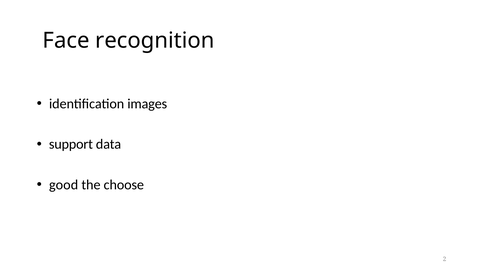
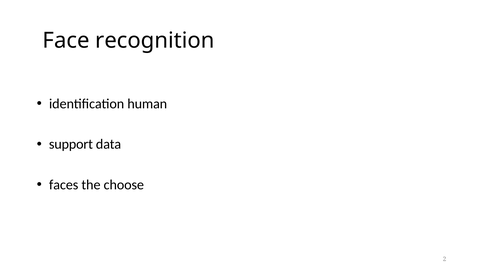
images: images -> human
good: good -> faces
